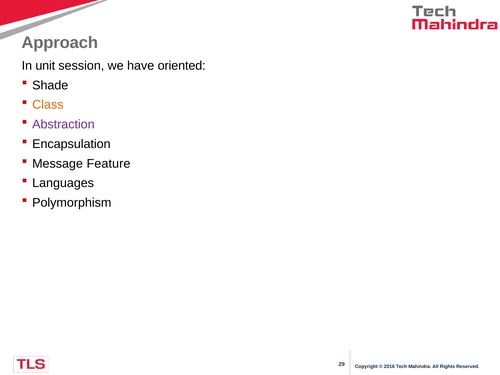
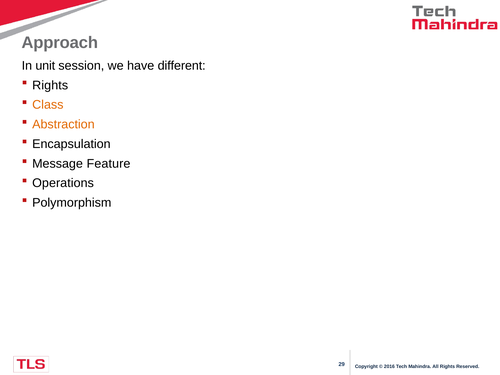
oriented: oriented -> different
Shade at (50, 85): Shade -> Rights
Abstraction colour: purple -> orange
Languages: Languages -> Operations
